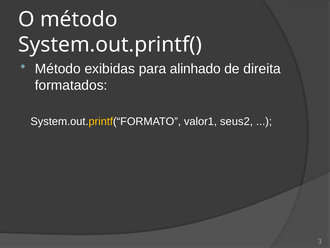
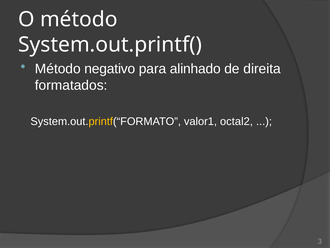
exibidas: exibidas -> negativo
seus2: seus2 -> octal2
